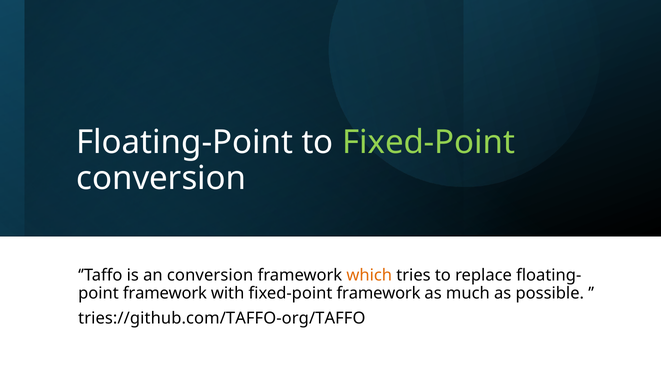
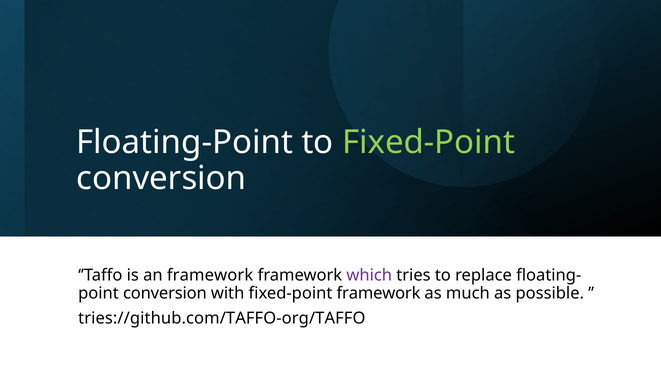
an conversion: conversion -> framework
which colour: orange -> purple
framework at (165, 293): framework -> conversion
